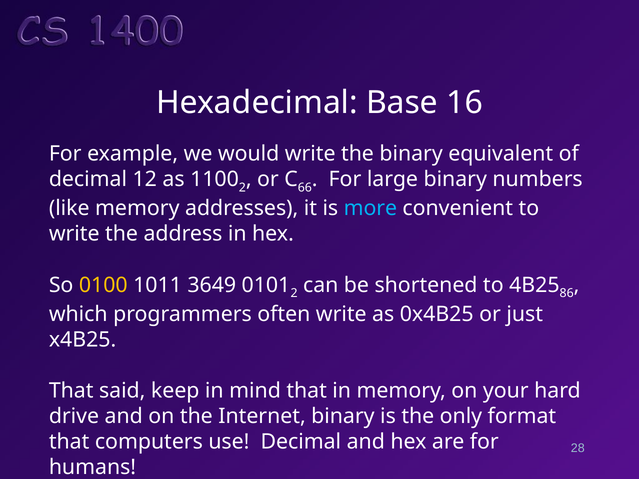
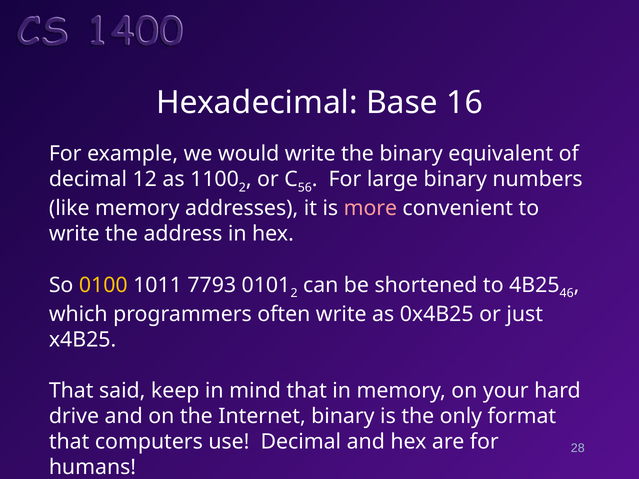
66: 66 -> 56
more colour: light blue -> pink
3649: 3649 -> 7793
86: 86 -> 46
